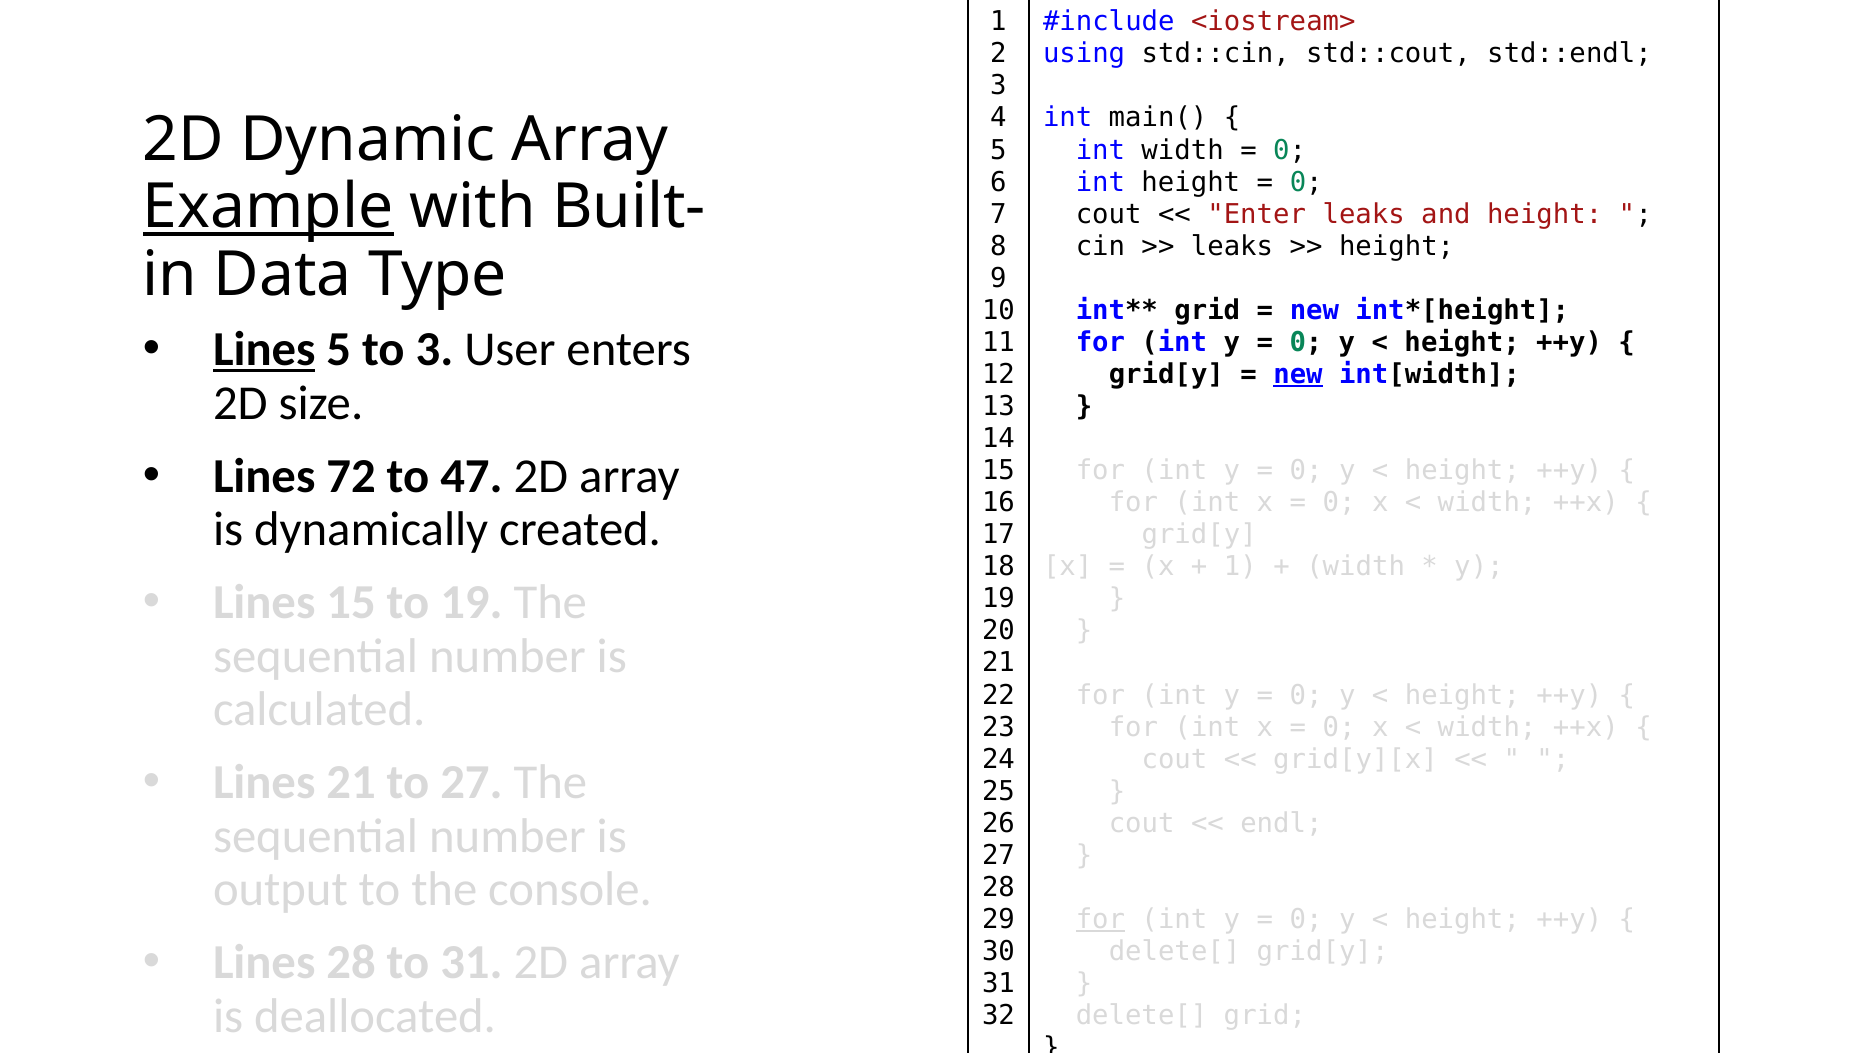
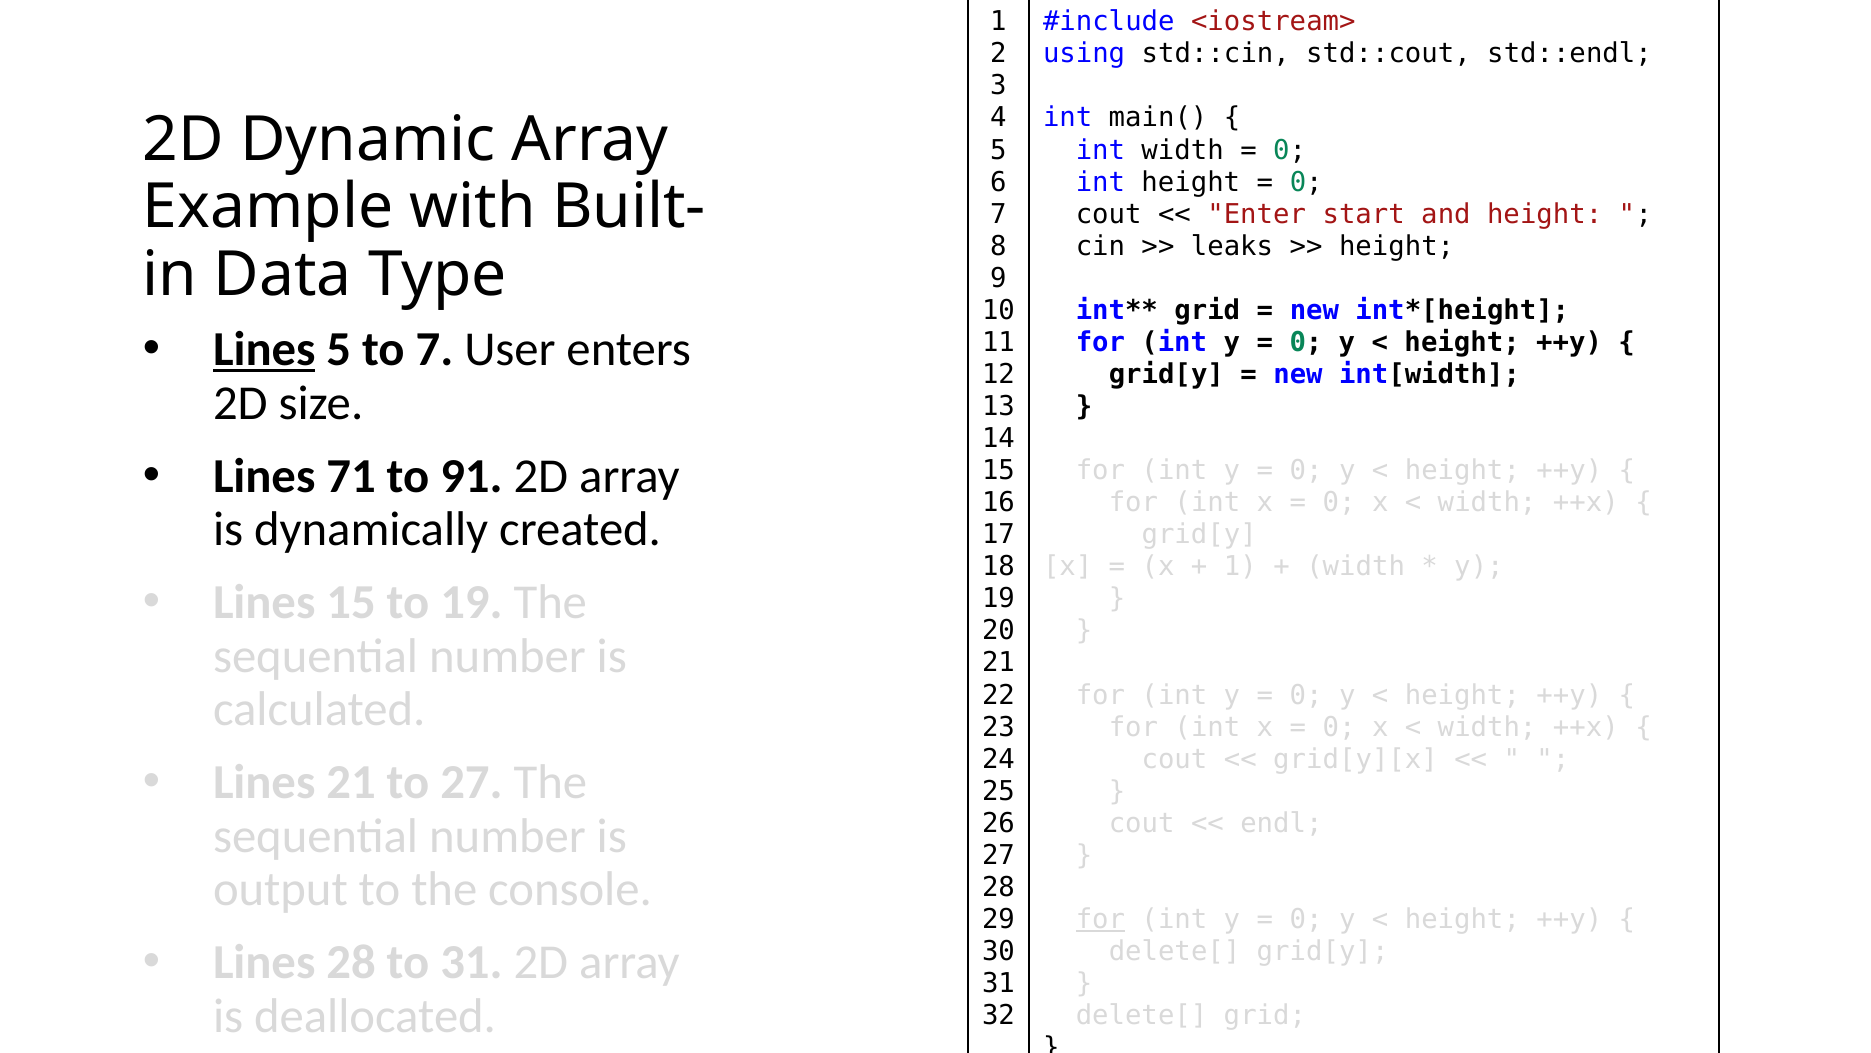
Example underline: present -> none
Enter leaks: leaks -> start
to 3: 3 -> 7
new at (1298, 374) underline: present -> none
72: 72 -> 71
47: 47 -> 91
